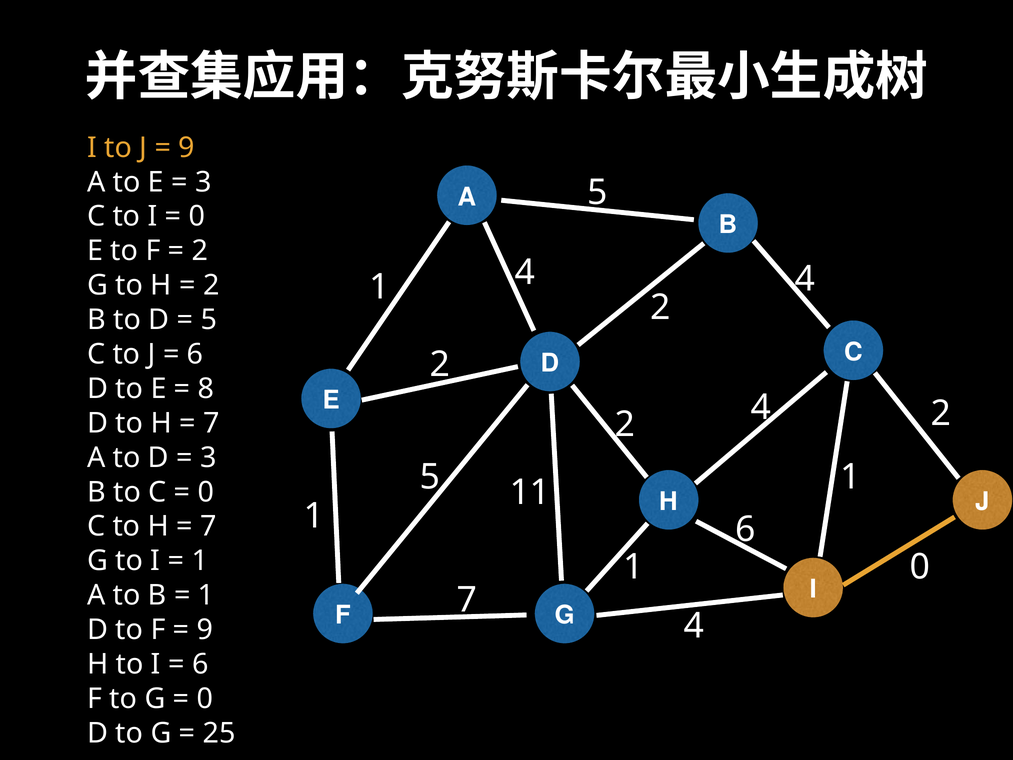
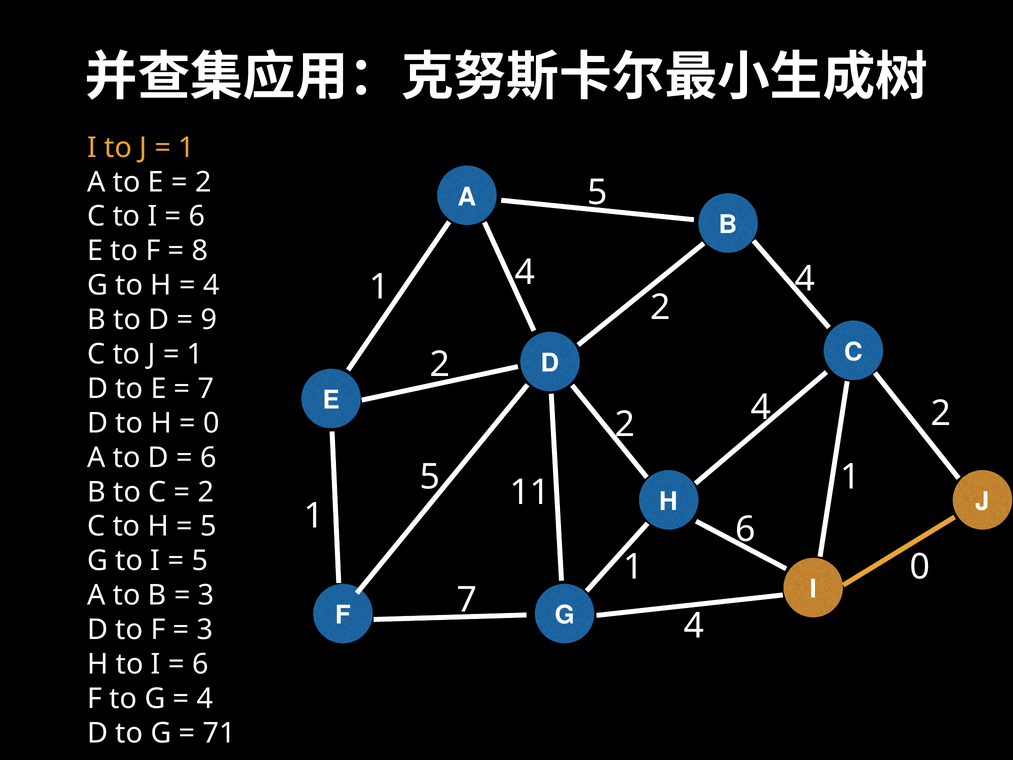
9 at (187, 148): 9 -> 1
3 at (203, 182): 3 -> 2
0 at (197, 216): 0 -> 6
2 at (200, 251): 2 -> 8
2 at (211, 285): 2 -> 4
5 at (209, 320): 5 -> 9
6 at (195, 354): 6 -> 1
8 at (206, 389): 8 -> 7
7 at (211, 423): 7 -> 0
3 at (208, 457): 3 -> 6
0 at (206, 492): 0 -> 2
7 at (209, 526): 7 -> 5
1 at (200, 561): 1 -> 5
1 at (206, 595): 1 -> 3
9 at (205, 630): 9 -> 3
0 at (205, 699): 0 -> 4
25: 25 -> 71
